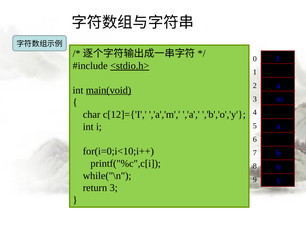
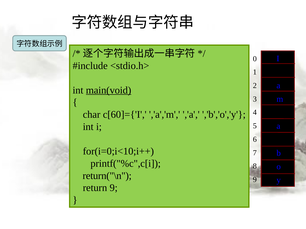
<stdio.h> underline: present -> none
c[12]={'I: c[12]={'I -> c[60]={'I
while("\n: while("\n -> return("\n
return 3: 3 -> 9
